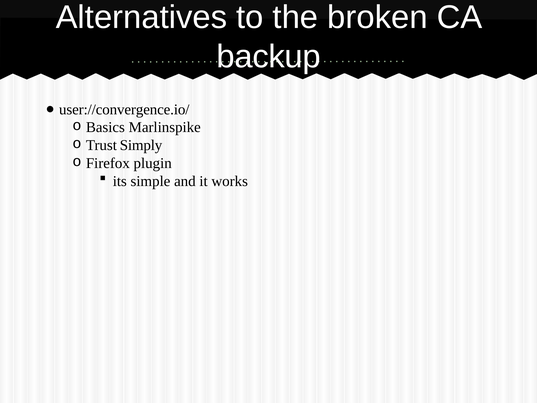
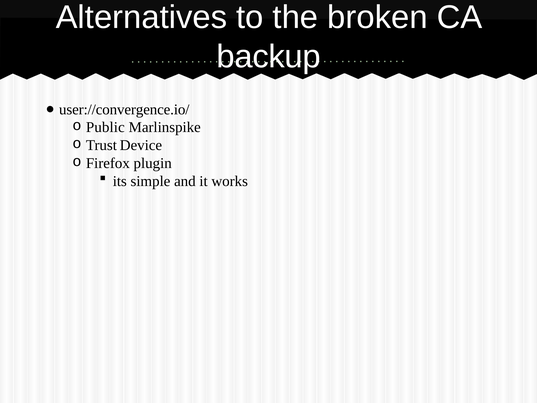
Basics: Basics -> Public
Simply: Simply -> Device
